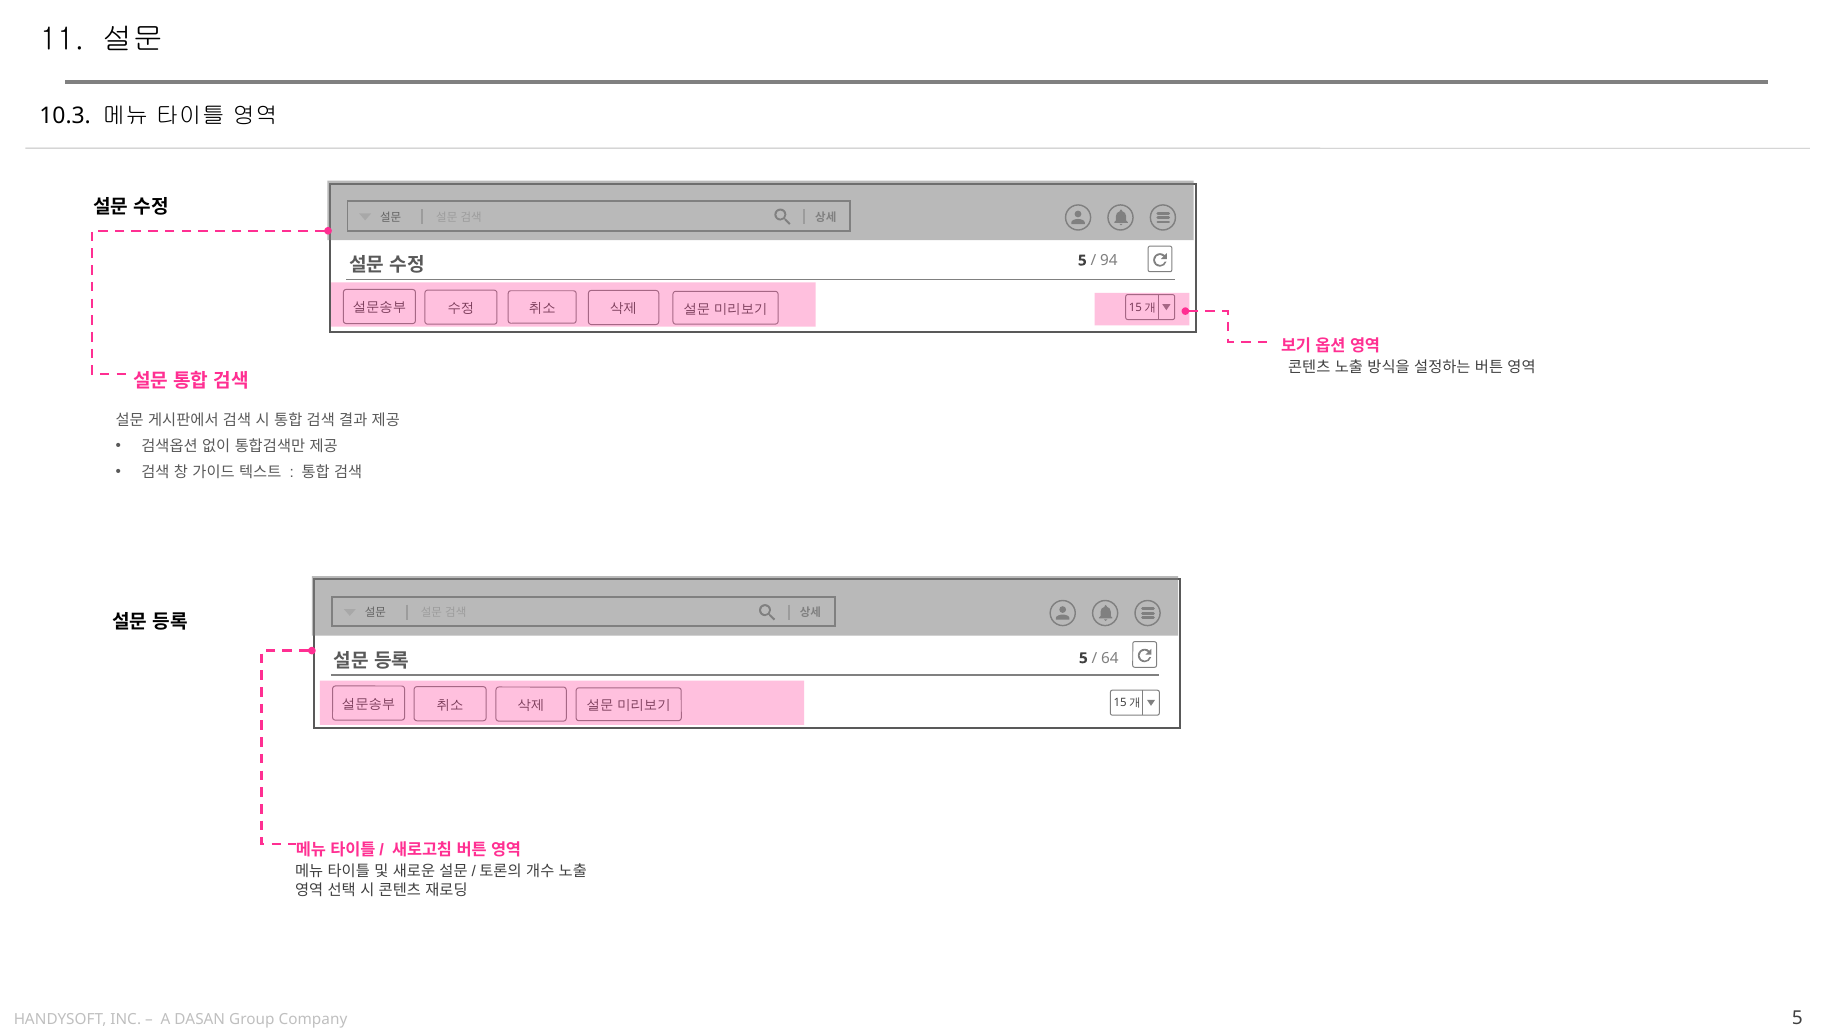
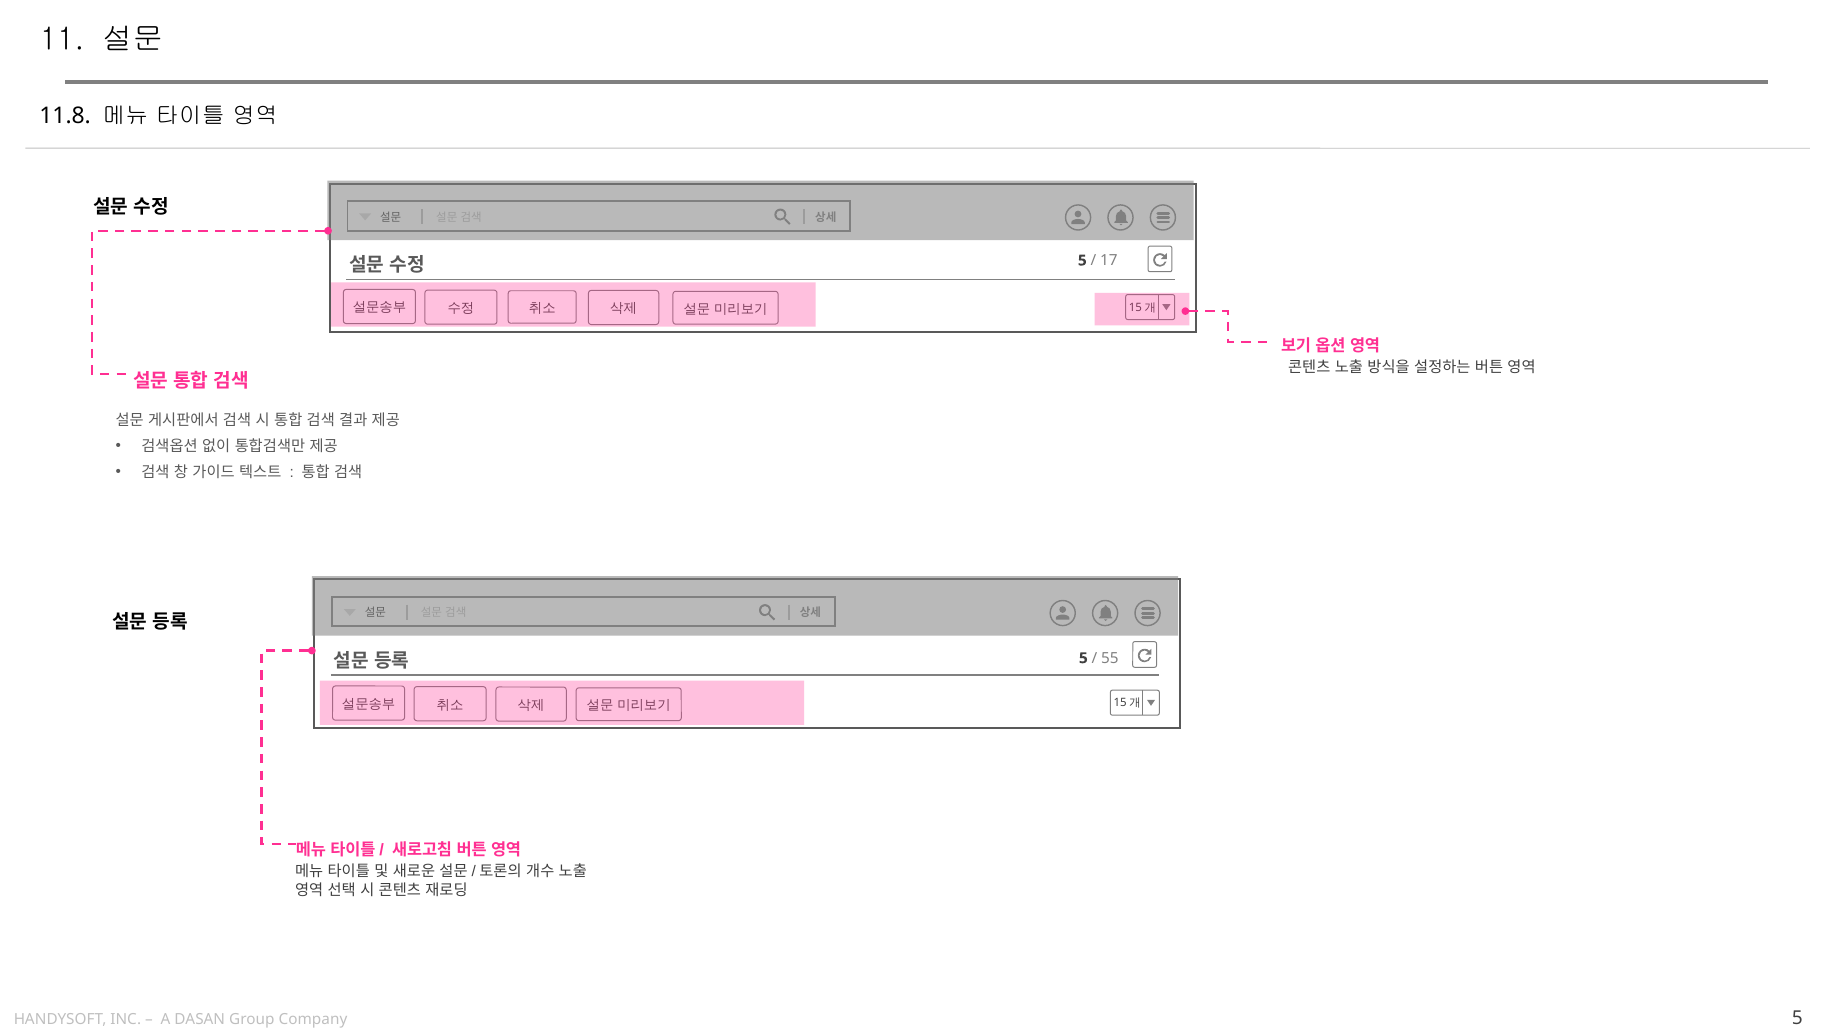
10.3: 10.3 -> 11.8
94: 94 -> 17
64: 64 -> 55
